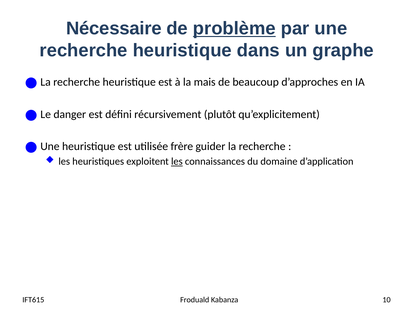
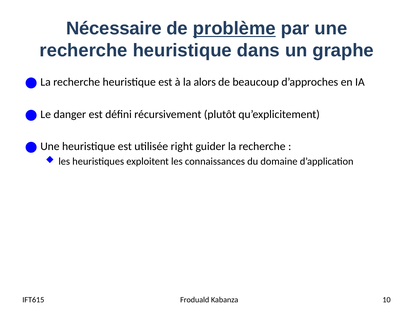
mais: mais -> alors
frère: frère -> right
les at (177, 162) underline: present -> none
